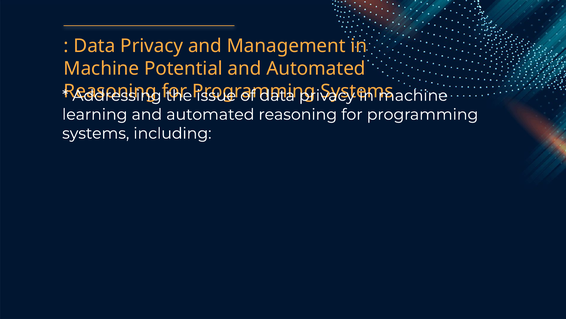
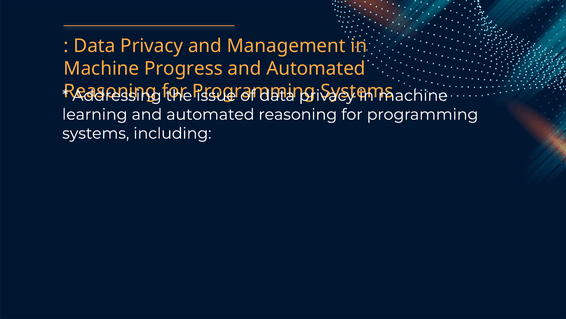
Potential: Potential -> Progress
